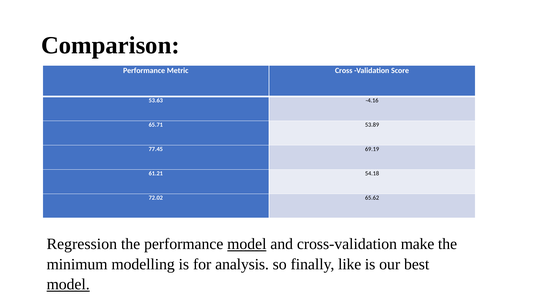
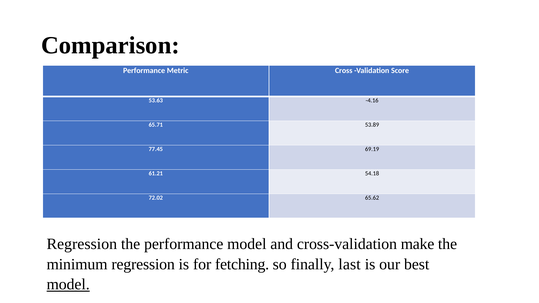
model at (247, 244) underline: present -> none
minimum modelling: modelling -> regression
analysis: analysis -> fetching
like: like -> last
